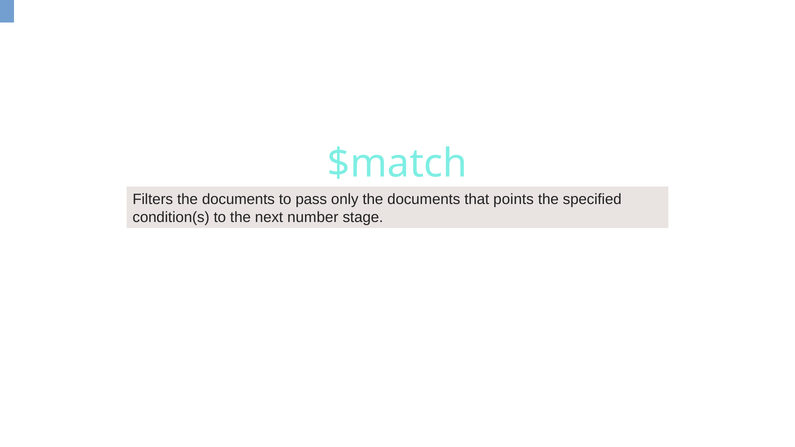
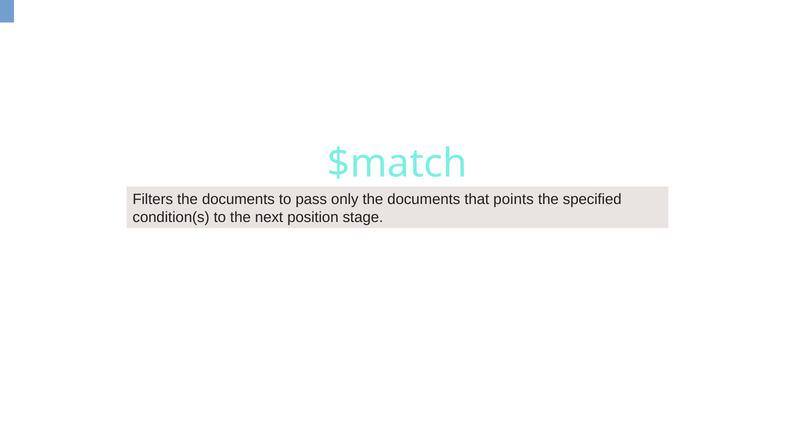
number: number -> position
